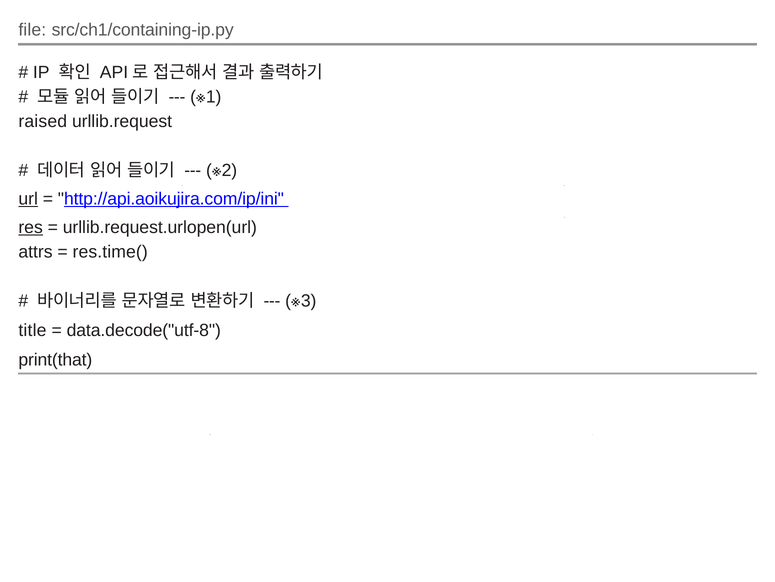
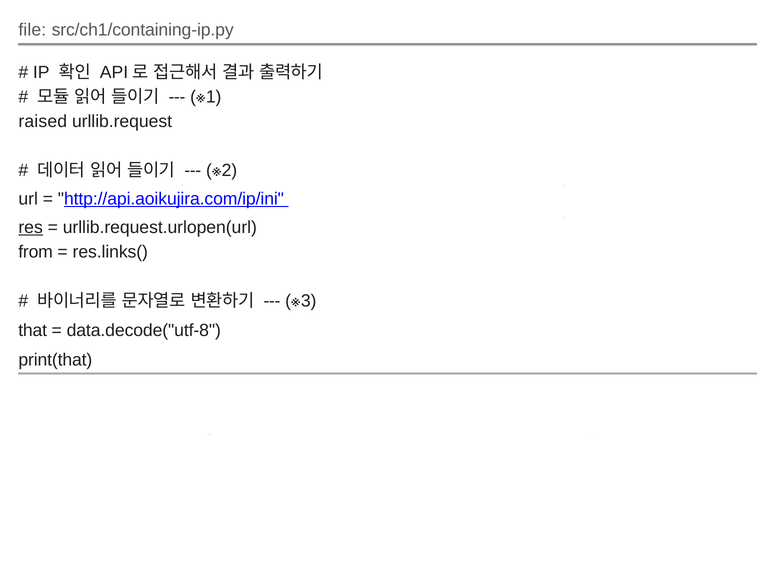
url underline: present -> none
attrs: attrs -> from
res.time(: res.time( -> res.links(
title: title -> that
